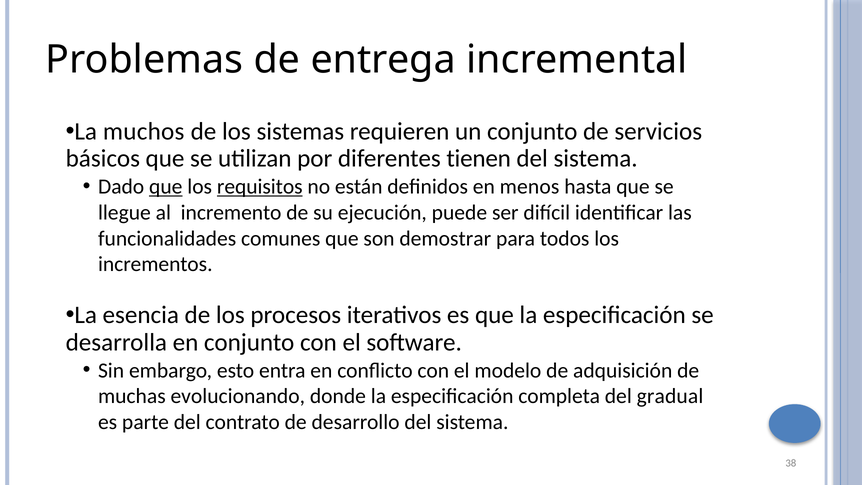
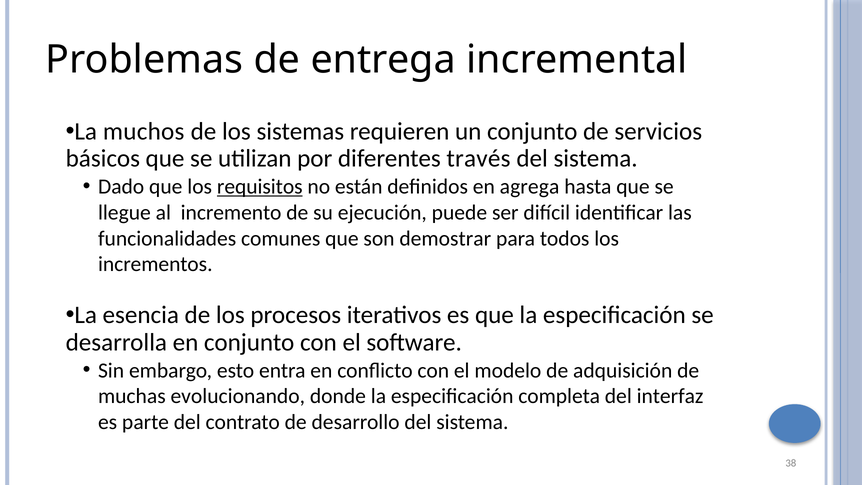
tienen: tienen -> través
que at (166, 187) underline: present -> none
menos: menos -> agrega
gradual: gradual -> interfaz
